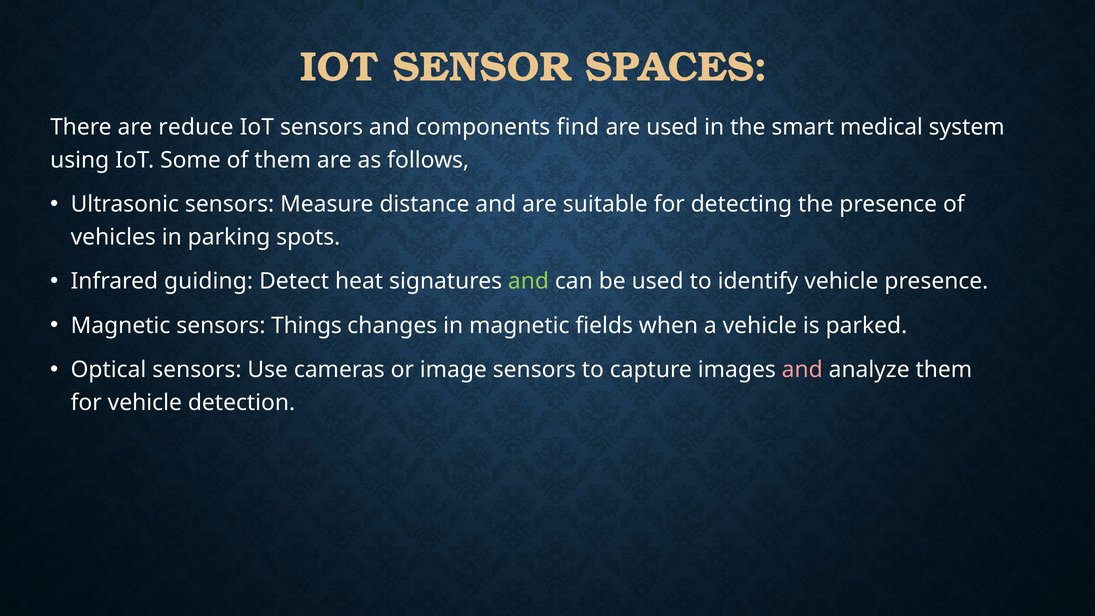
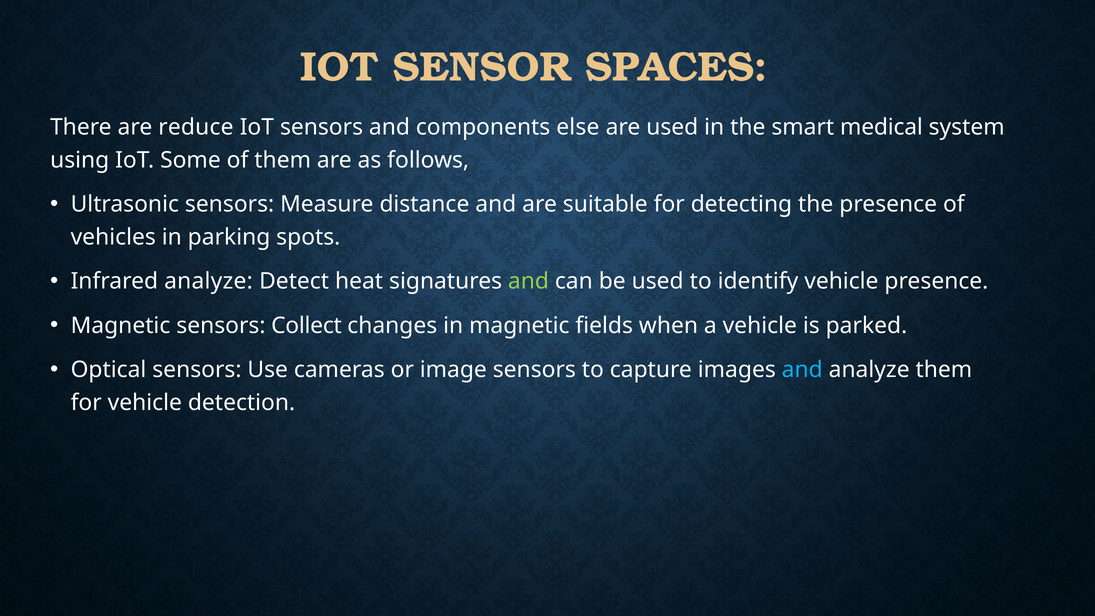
find: find -> else
Infrared guiding: guiding -> analyze
Things: Things -> Collect
and at (802, 370) colour: pink -> light blue
